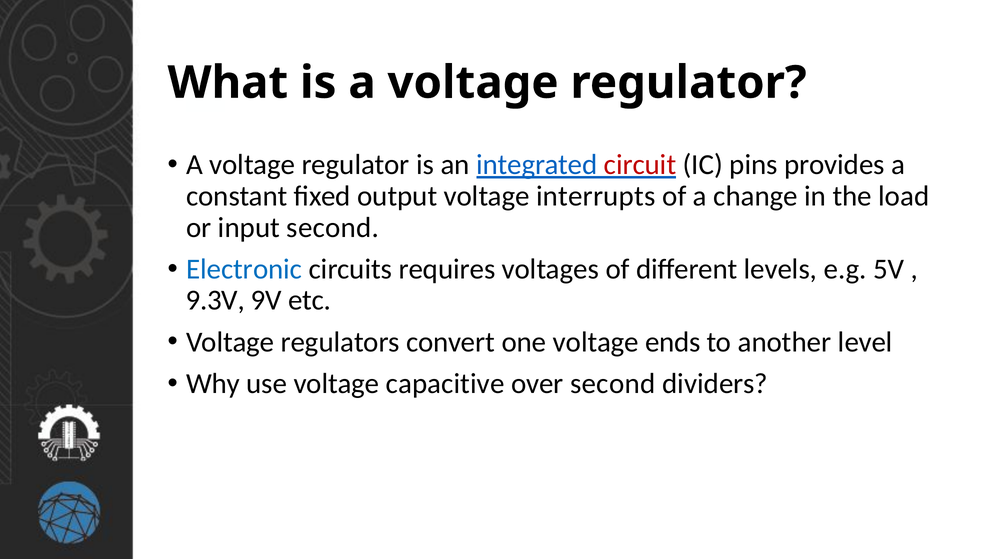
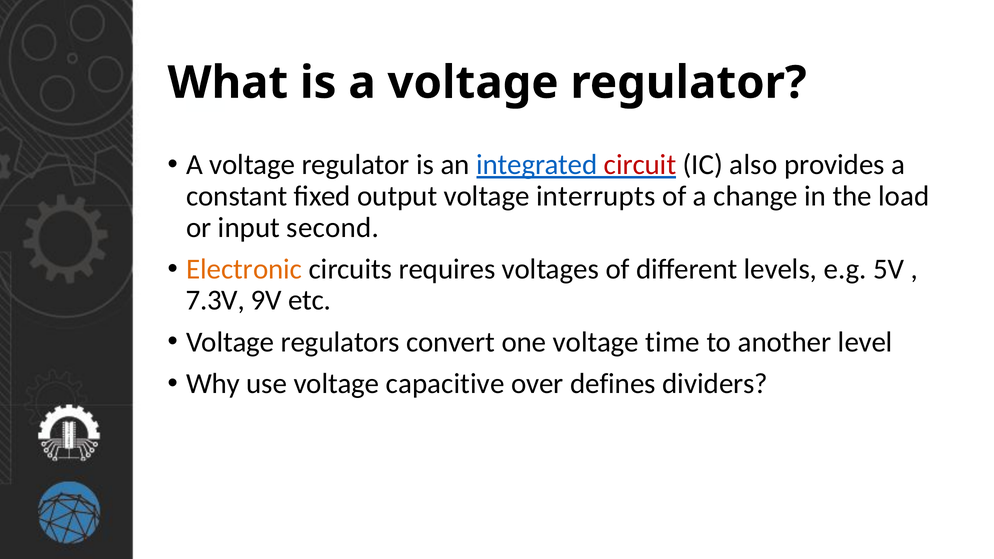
pins: pins -> also
Electronic colour: blue -> orange
9.3V: 9.3V -> 7.3V
ends: ends -> time
over second: second -> defines
